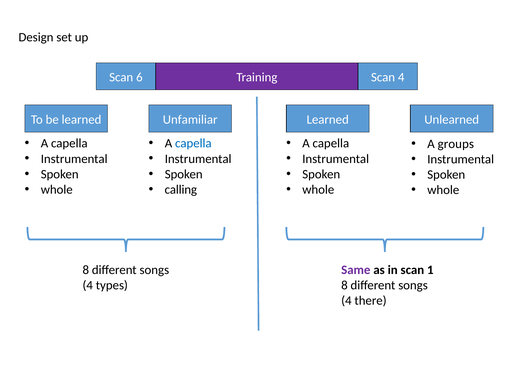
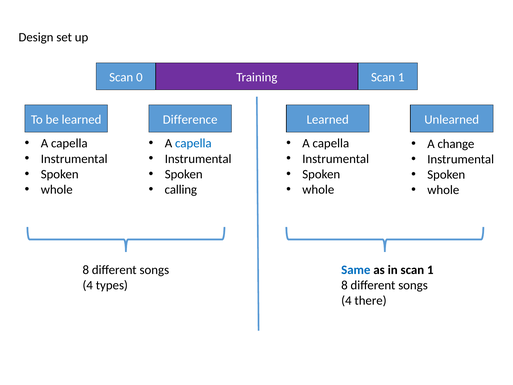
6: 6 -> 0
4 at (401, 77): 4 -> 1
Unfamiliar: Unfamiliar -> Difference
groups: groups -> change
Same colour: purple -> blue
